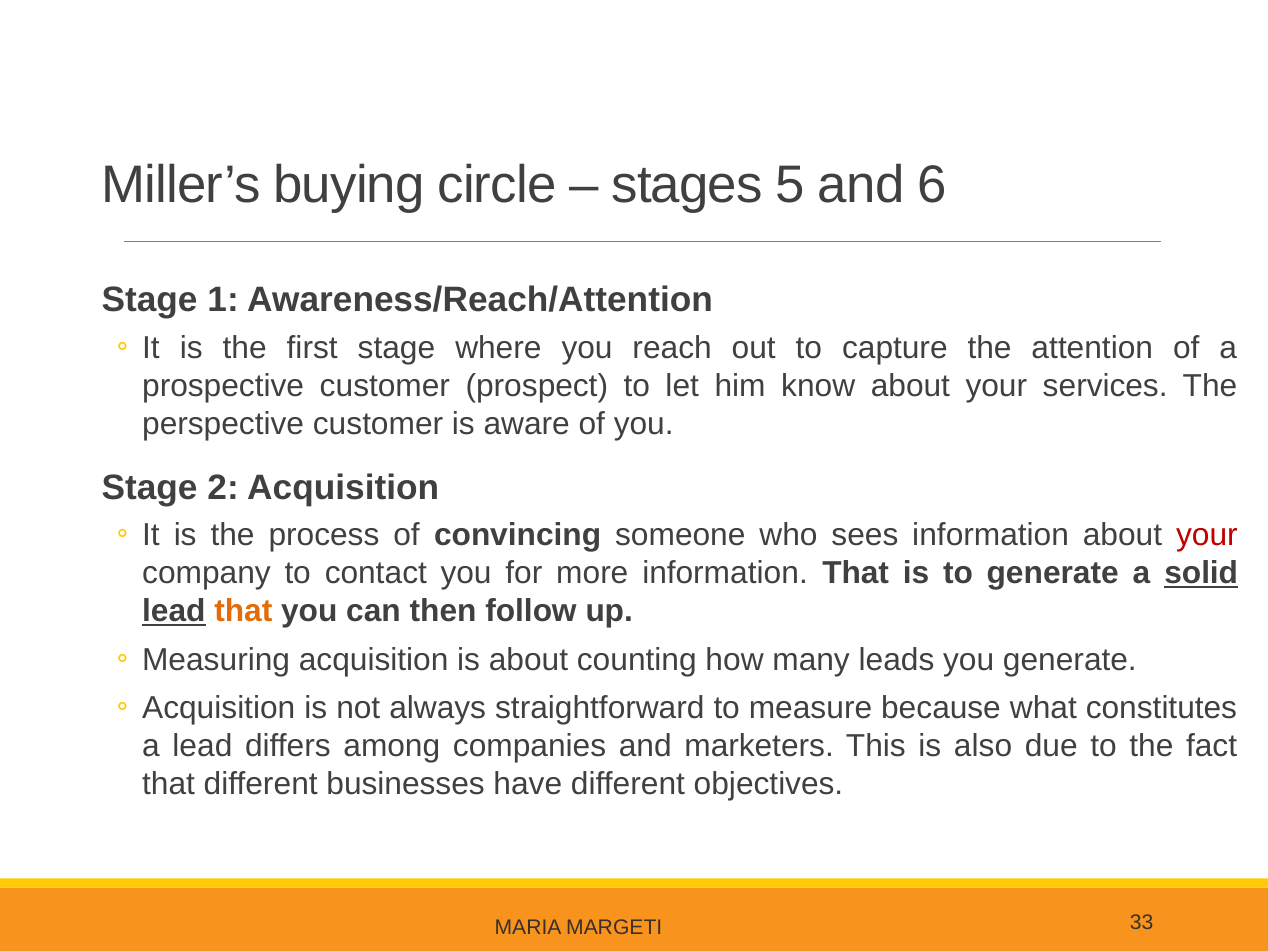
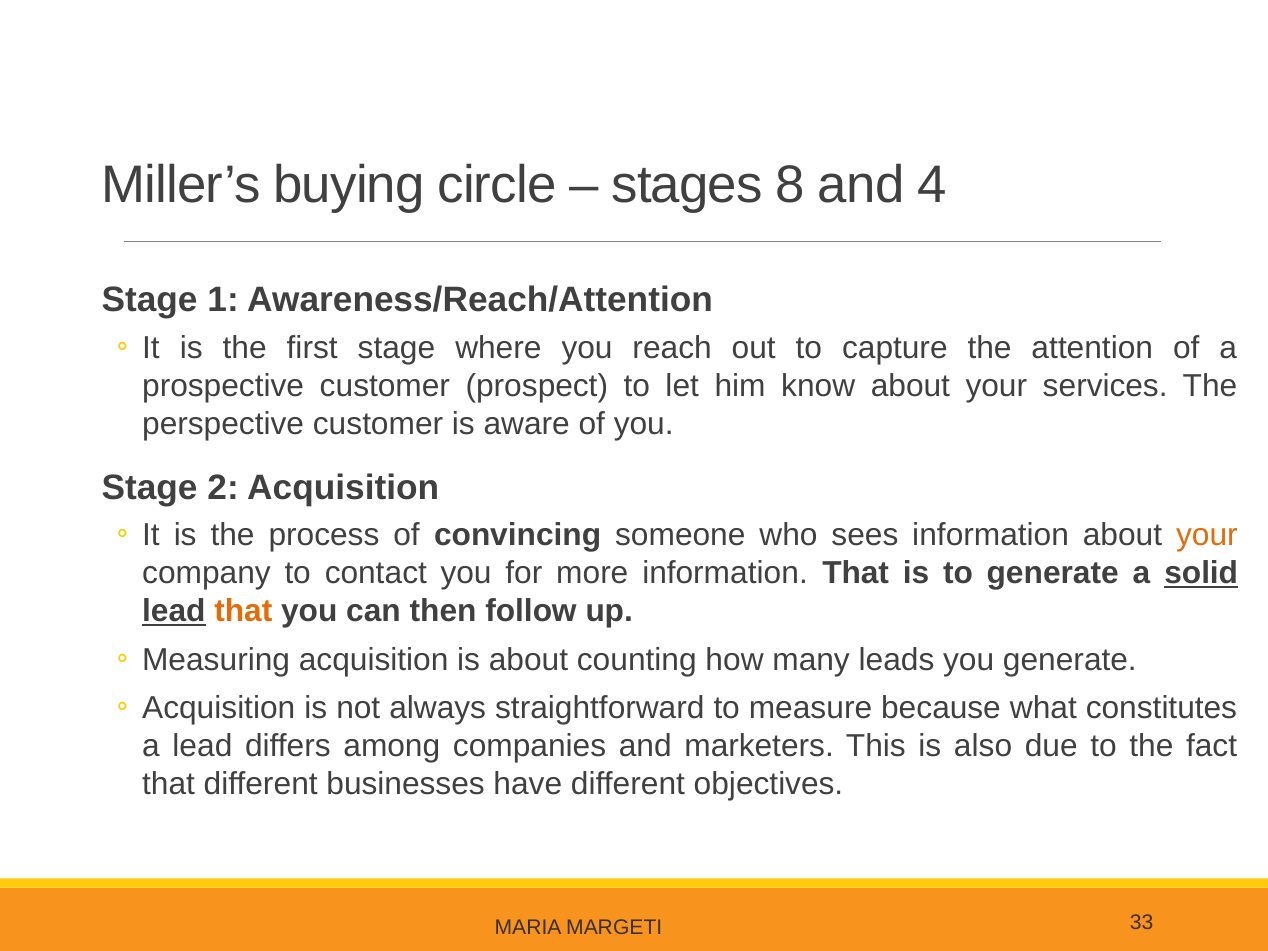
5: 5 -> 8
6: 6 -> 4
your at (1207, 535) colour: red -> orange
